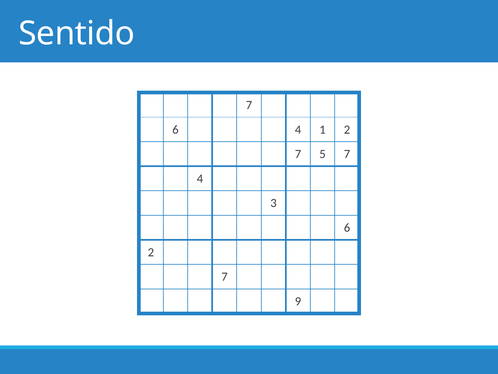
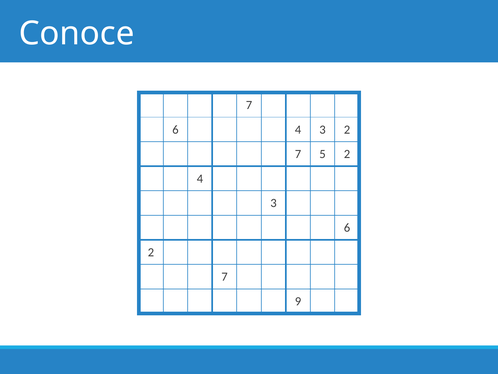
Sentido: Sentido -> Conoce
6 4 1: 1 -> 3
5 7: 7 -> 2
